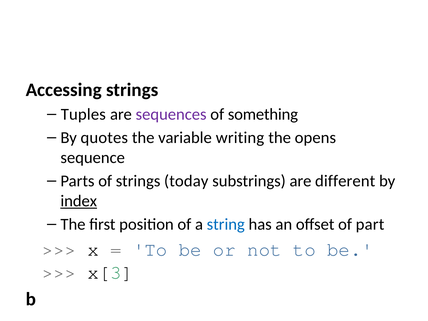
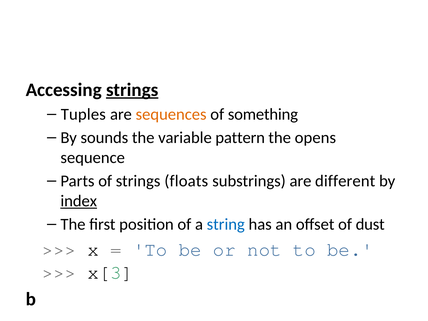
strings at (132, 90) underline: none -> present
sequences colour: purple -> orange
quotes: quotes -> sounds
writing: writing -> pattern
today: today -> floats
part: part -> dust
